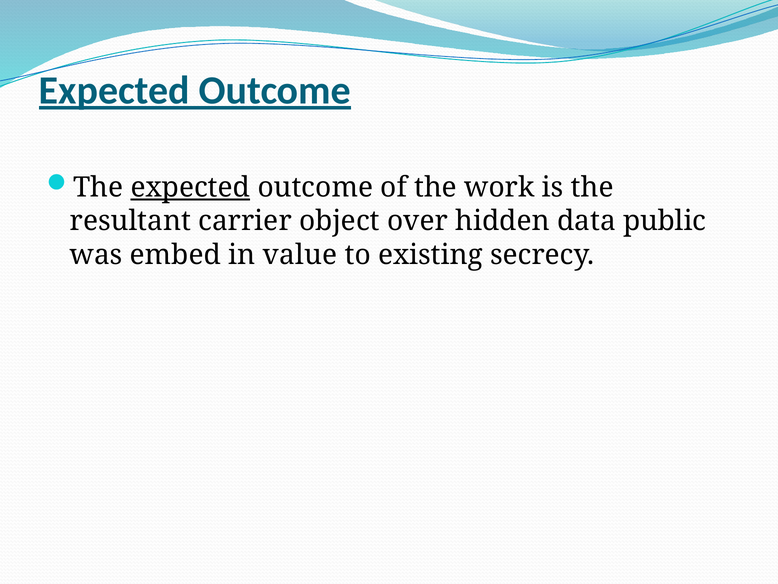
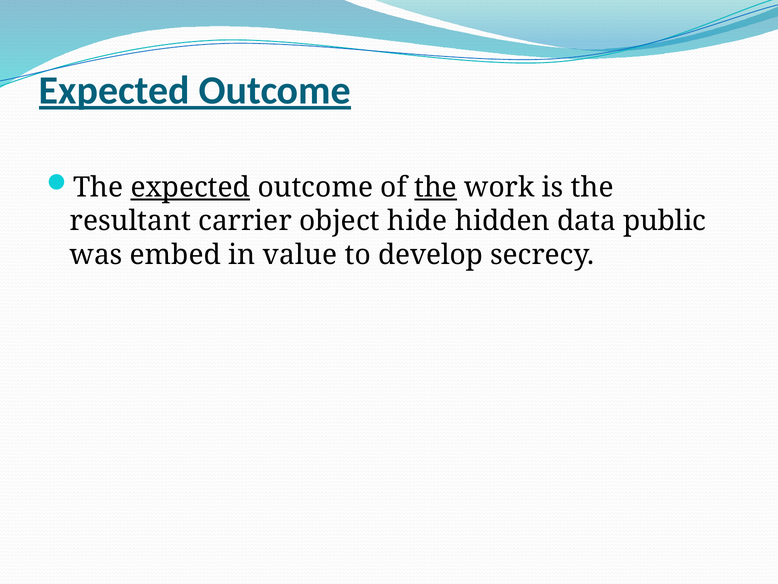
the at (436, 187) underline: none -> present
over: over -> hide
existing: existing -> develop
